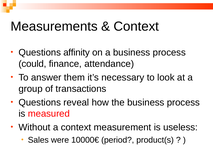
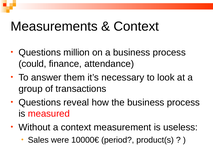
affinity: affinity -> million
